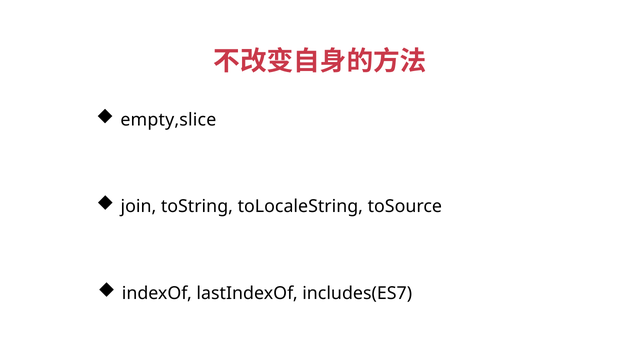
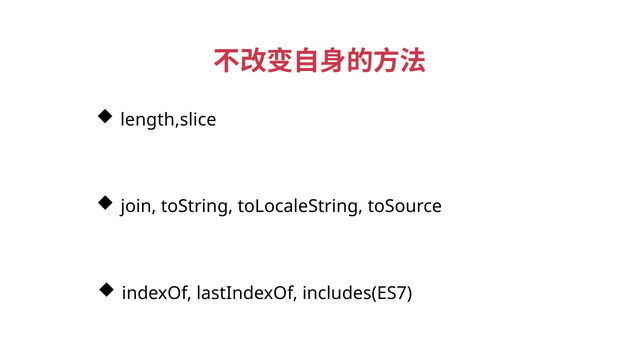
empty,slice: empty,slice -> length,slice
